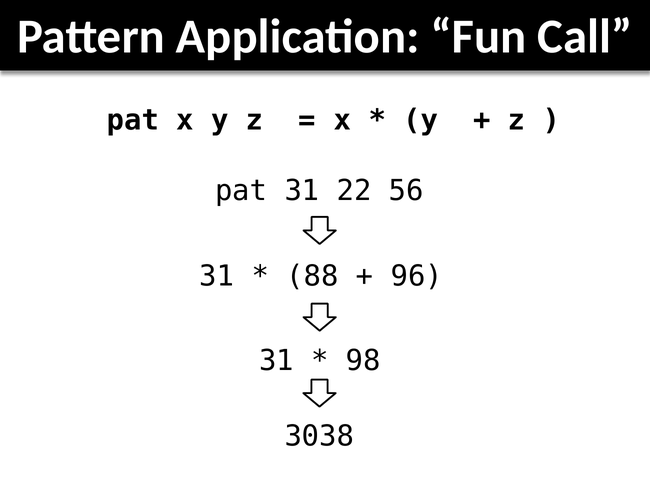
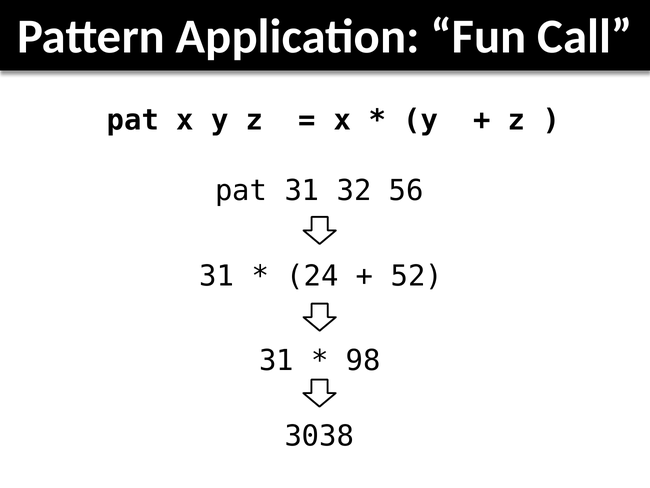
22: 22 -> 32
88: 88 -> 24
96: 96 -> 52
